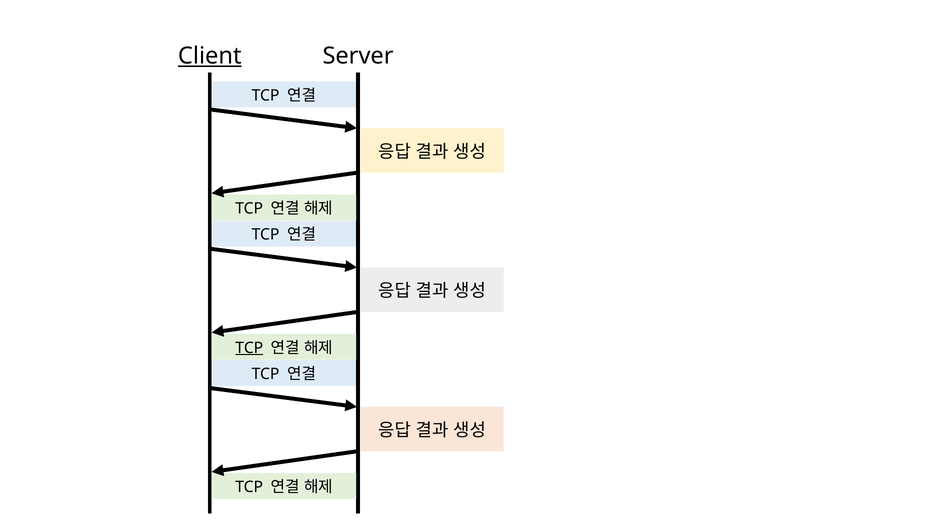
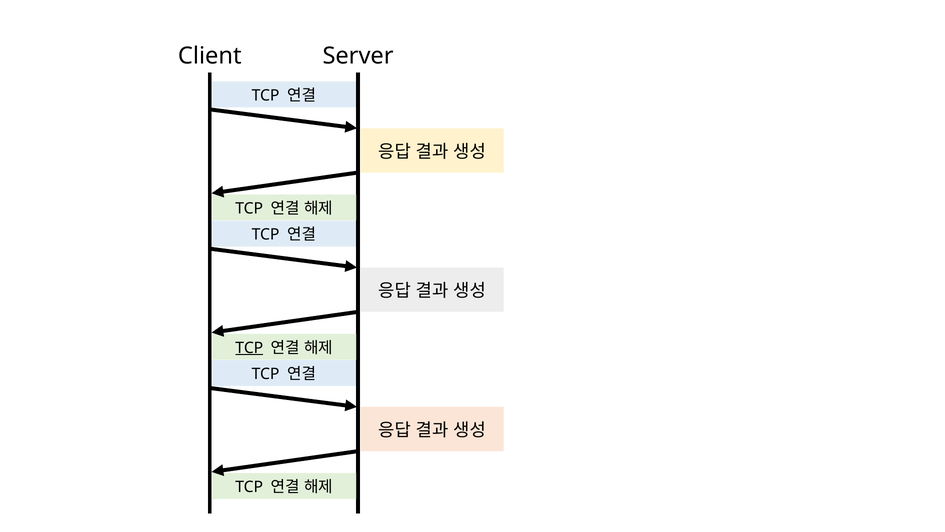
Client underline: present -> none
